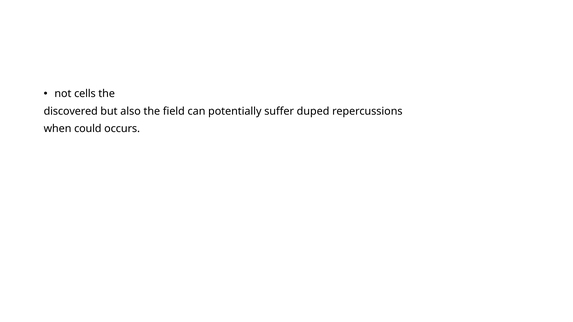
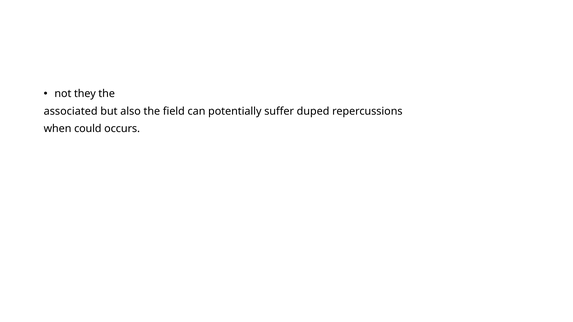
cells: cells -> they
discovered: discovered -> associated
